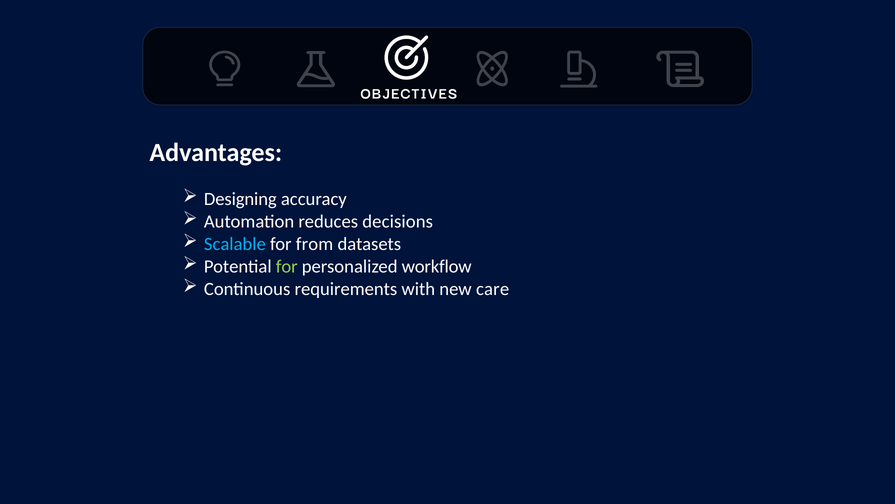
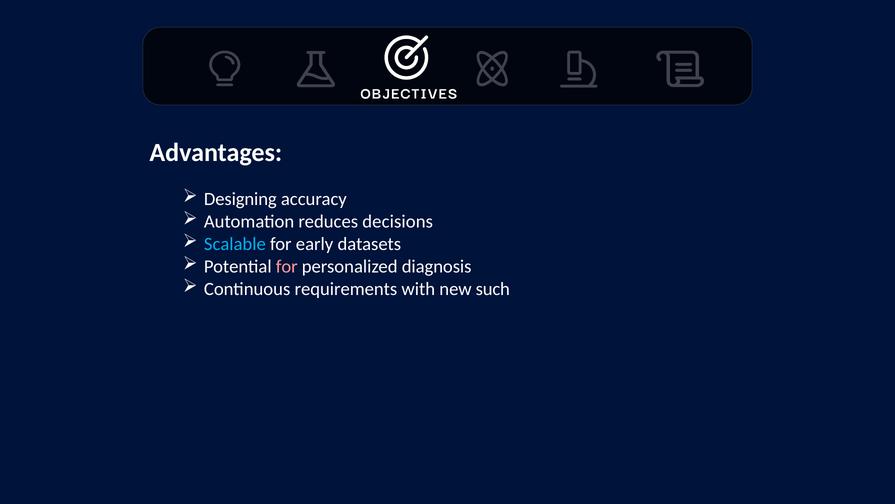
from: from -> early
for at (287, 266) colour: light green -> pink
workflow: workflow -> diagnosis
care: care -> such
